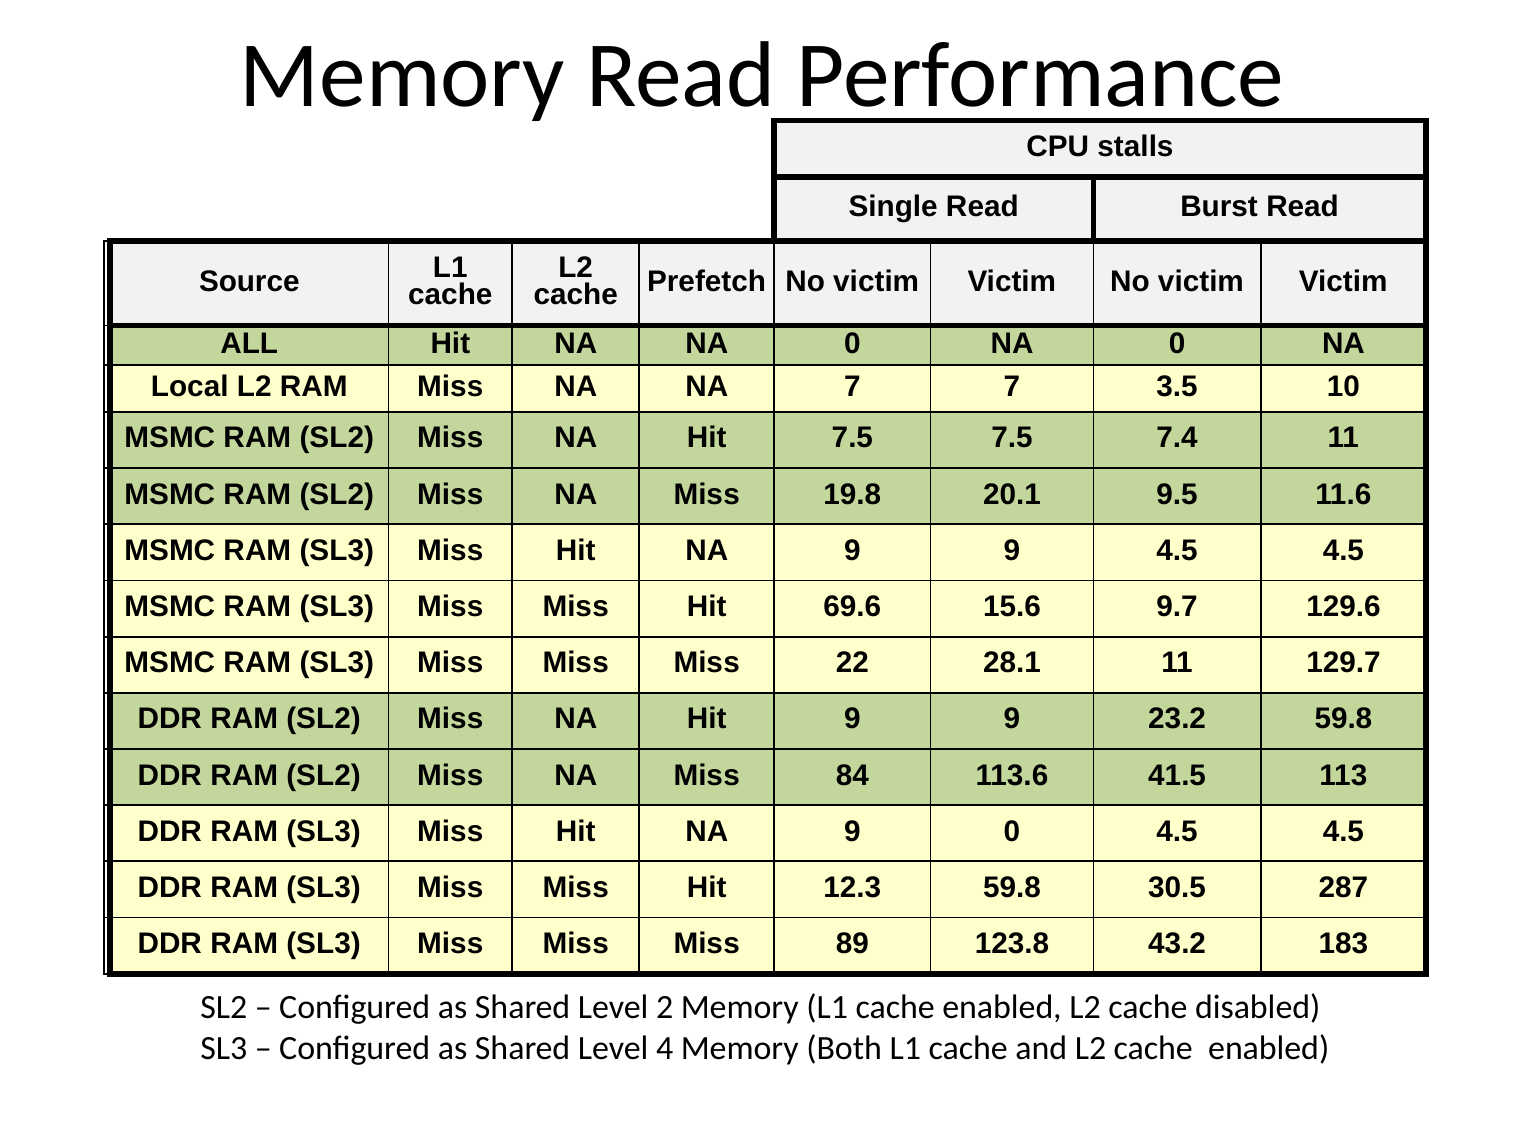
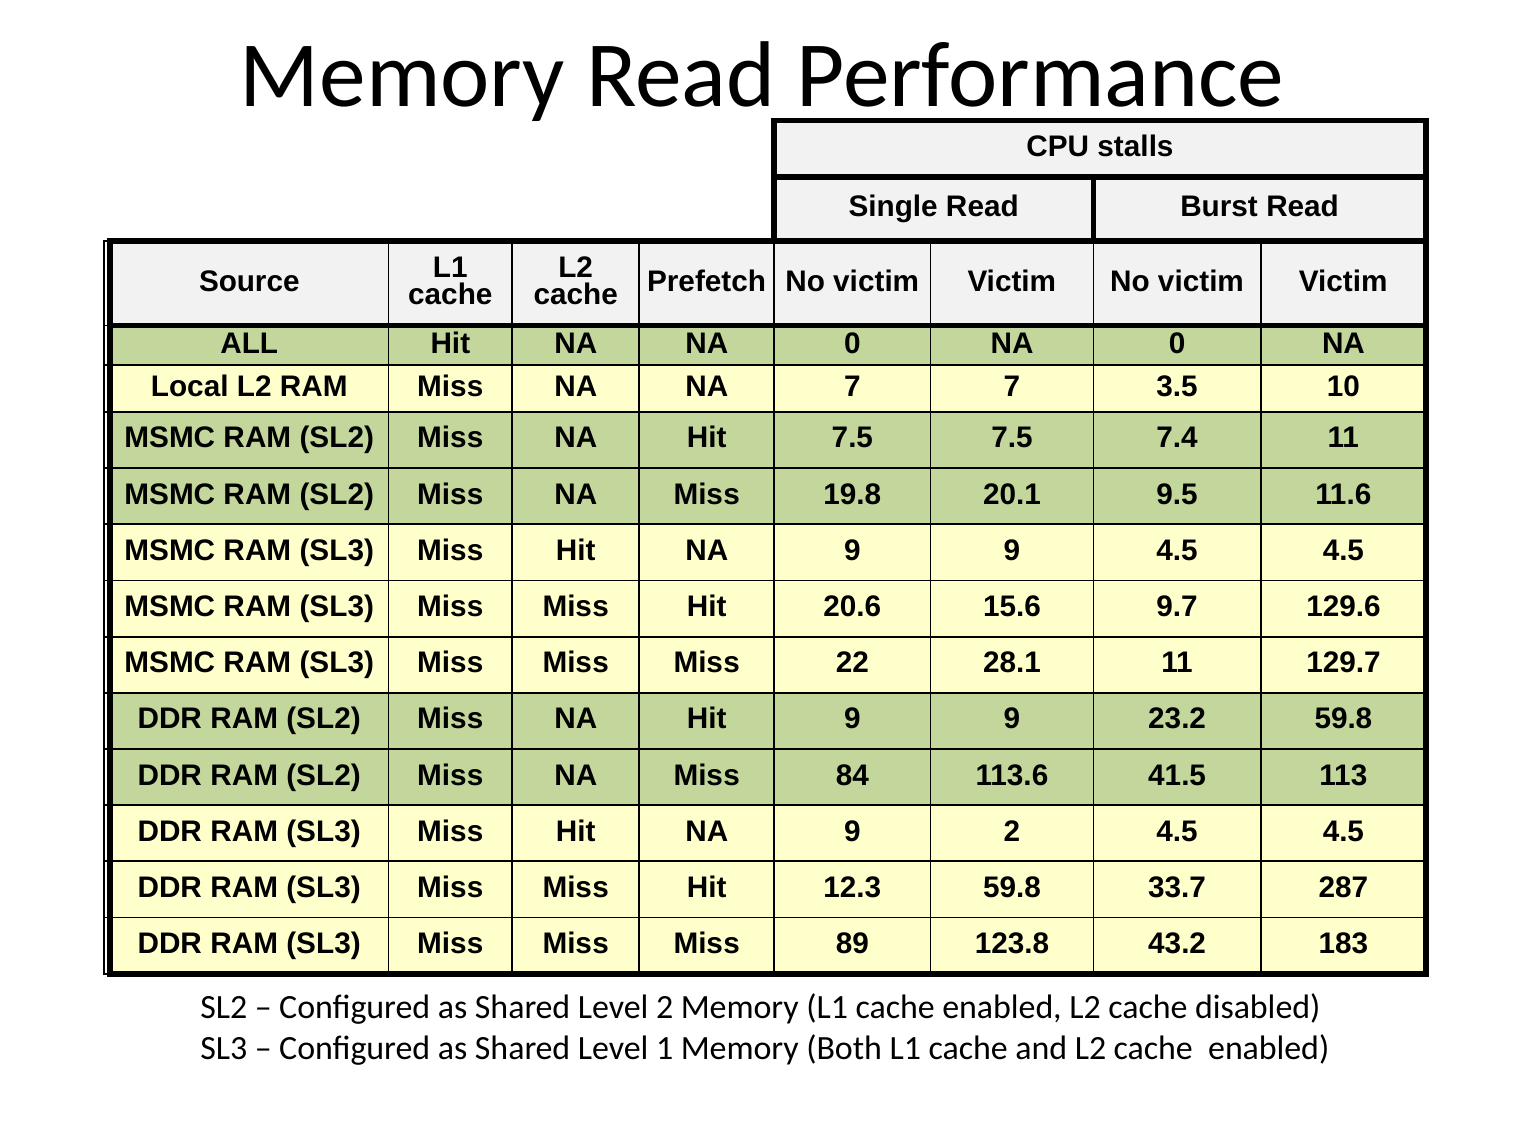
69.6: 69.6 -> 20.6
9 0: 0 -> 2
30.5: 30.5 -> 33.7
4: 4 -> 1
